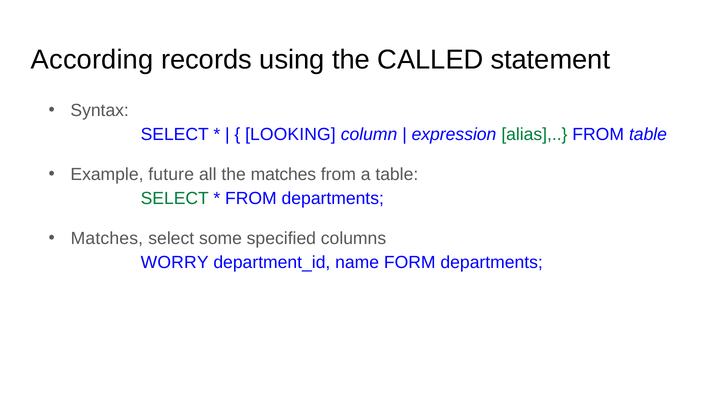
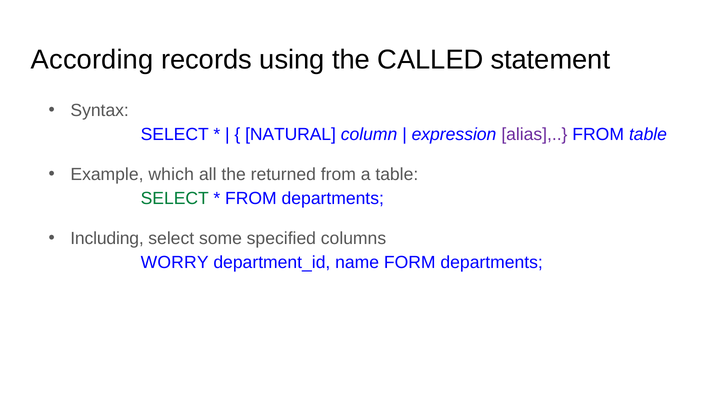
LOOKING: LOOKING -> NATURAL
alias colour: green -> purple
future: future -> which
the matches: matches -> returned
Matches at (107, 238): Matches -> Including
